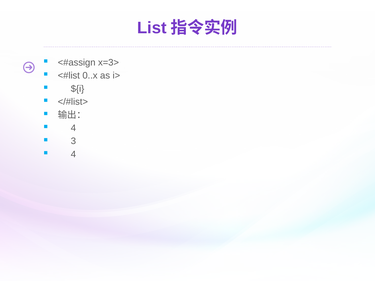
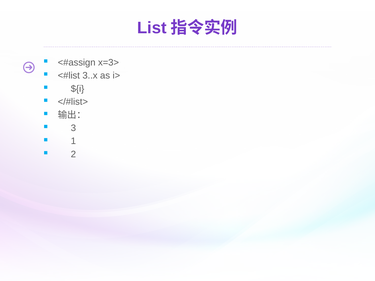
0..x: 0..x -> 3..x
4 at (73, 128): 4 -> 3
3: 3 -> 1
4 at (73, 154): 4 -> 2
